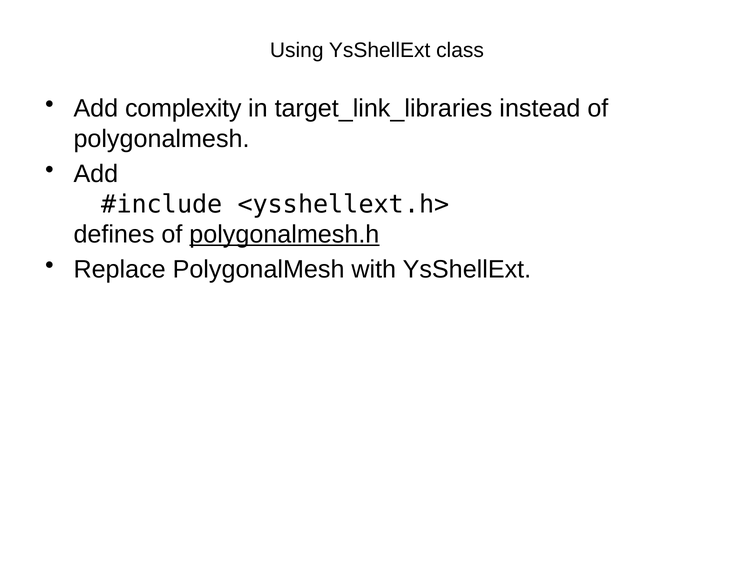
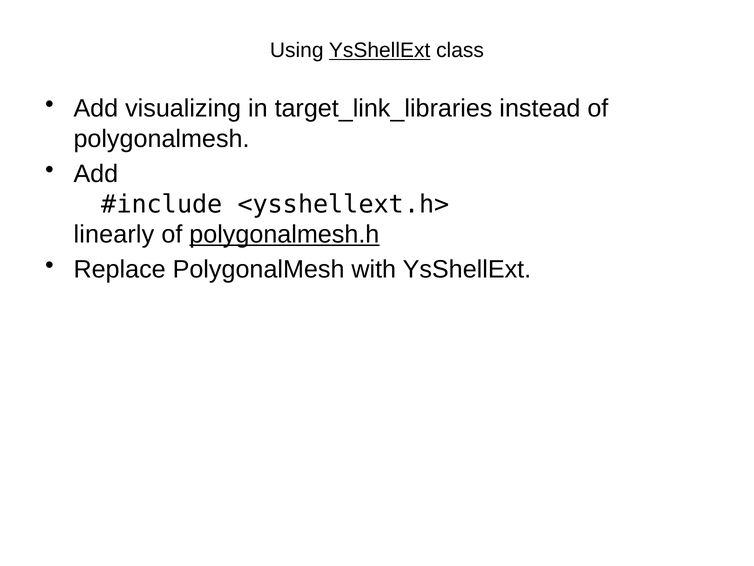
YsShellExt at (380, 50) underline: none -> present
complexity: complexity -> visualizing
defines: defines -> linearly
